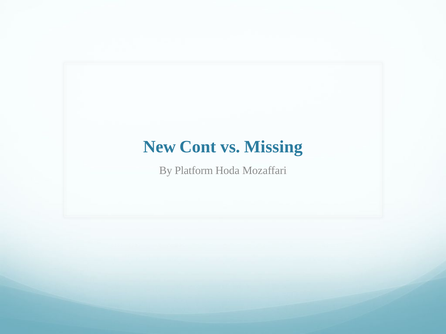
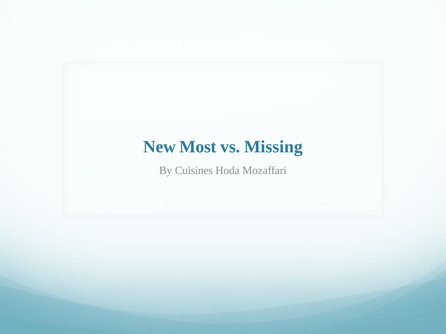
Cont: Cont -> Most
Platform: Platform -> Cuisines
